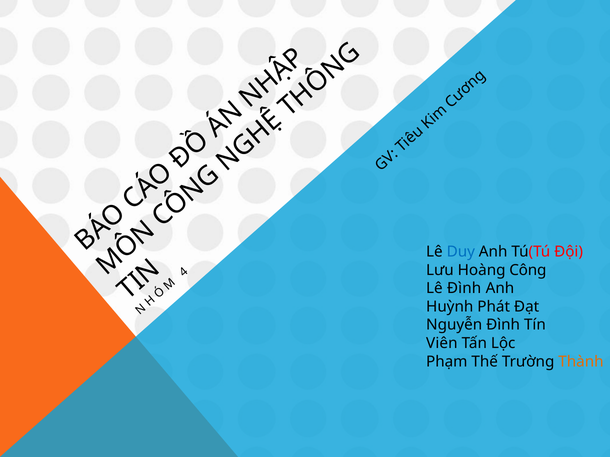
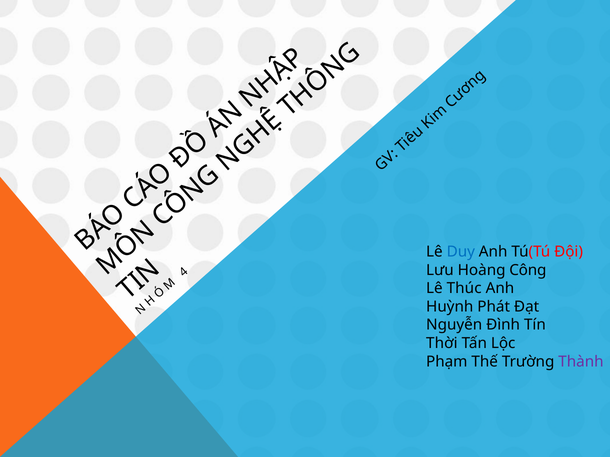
Lê Đình: Đình -> Thúc
Viên: Viên -> Thời
Thành colour: orange -> purple
